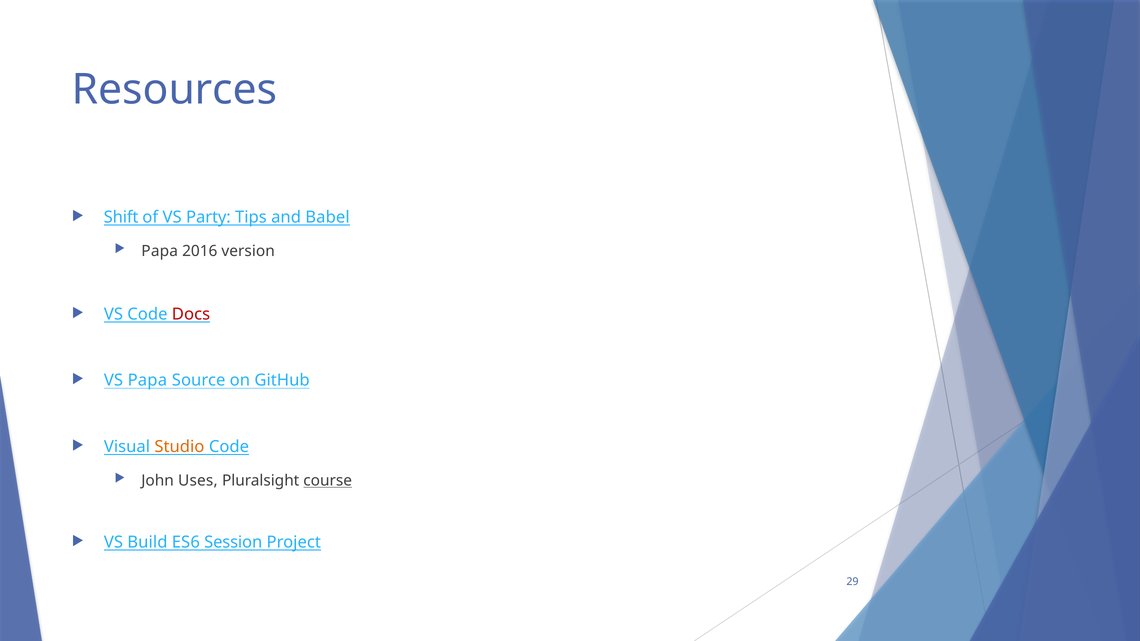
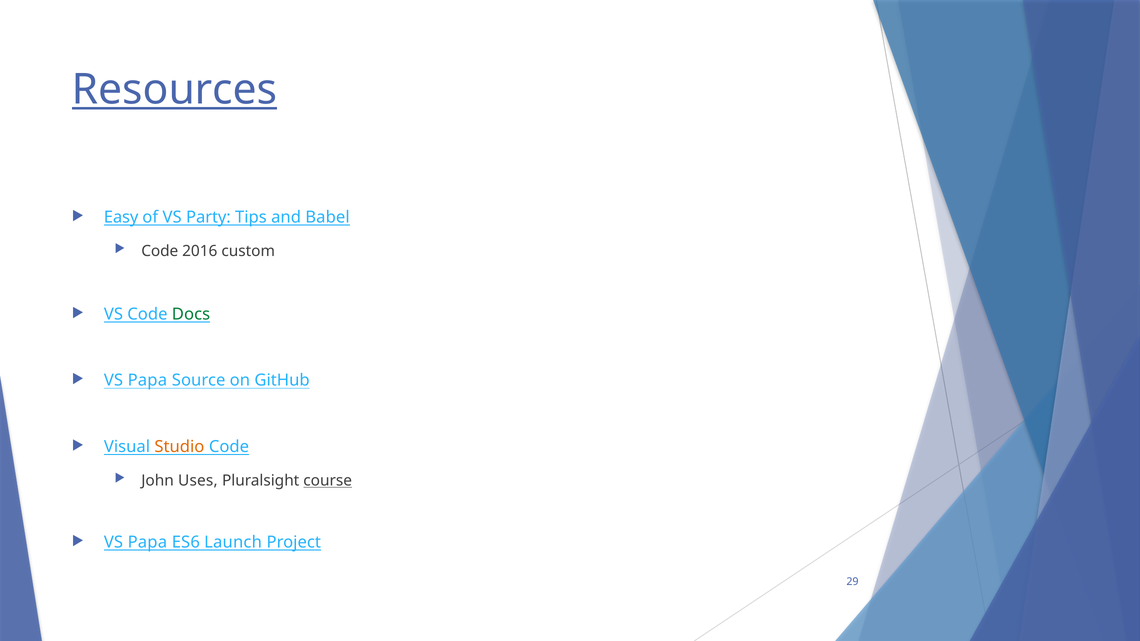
Resources underline: none -> present
Shift: Shift -> Easy
Papa at (160, 251): Papa -> Code
version: version -> custom
Docs colour: red -> green
Build at (147, 542): Build -> Papa
Session: Session -> Launch
